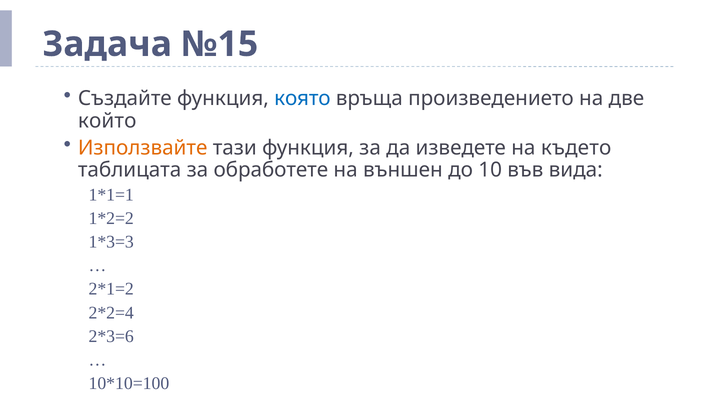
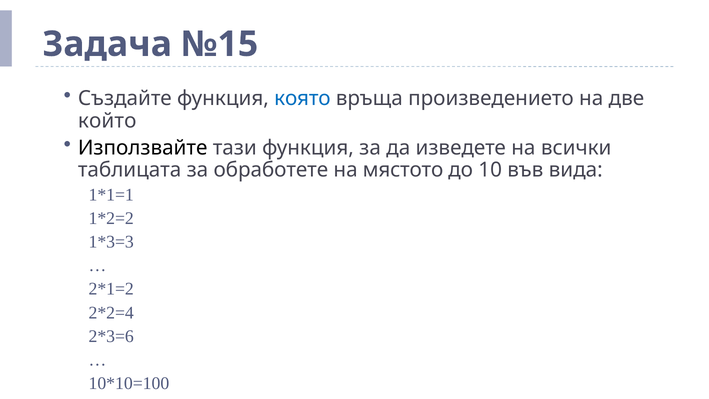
Използвайте colour: orange -> black
където: където -> всички
външен: външен -> мястото
